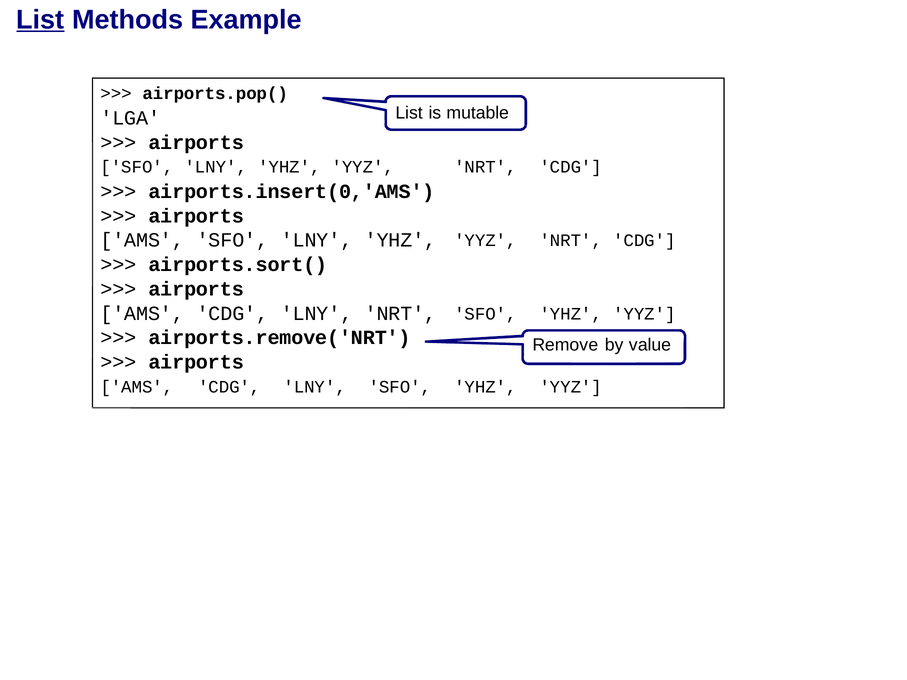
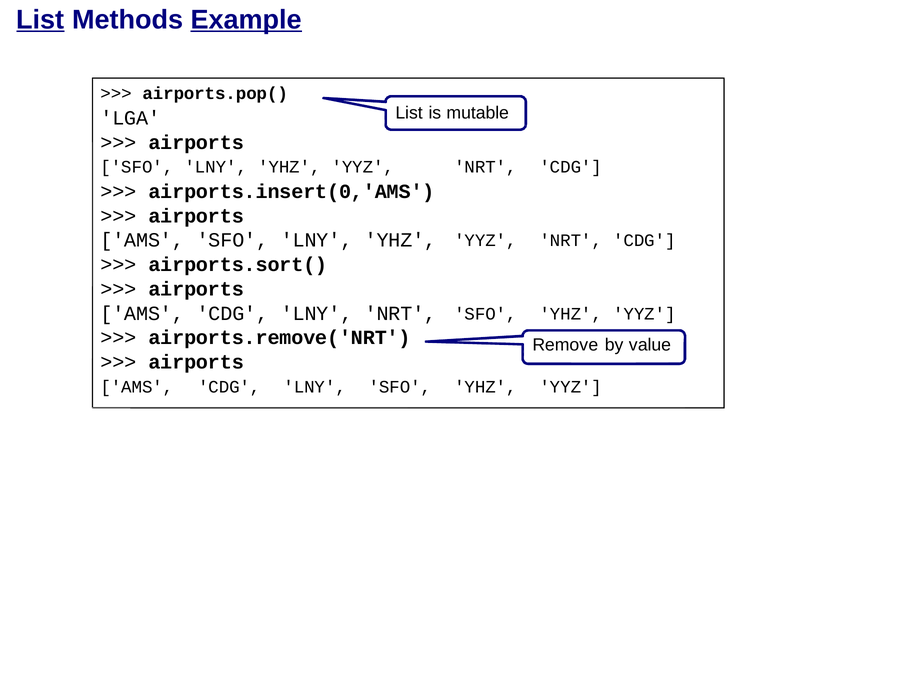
Example underline: none -> present
